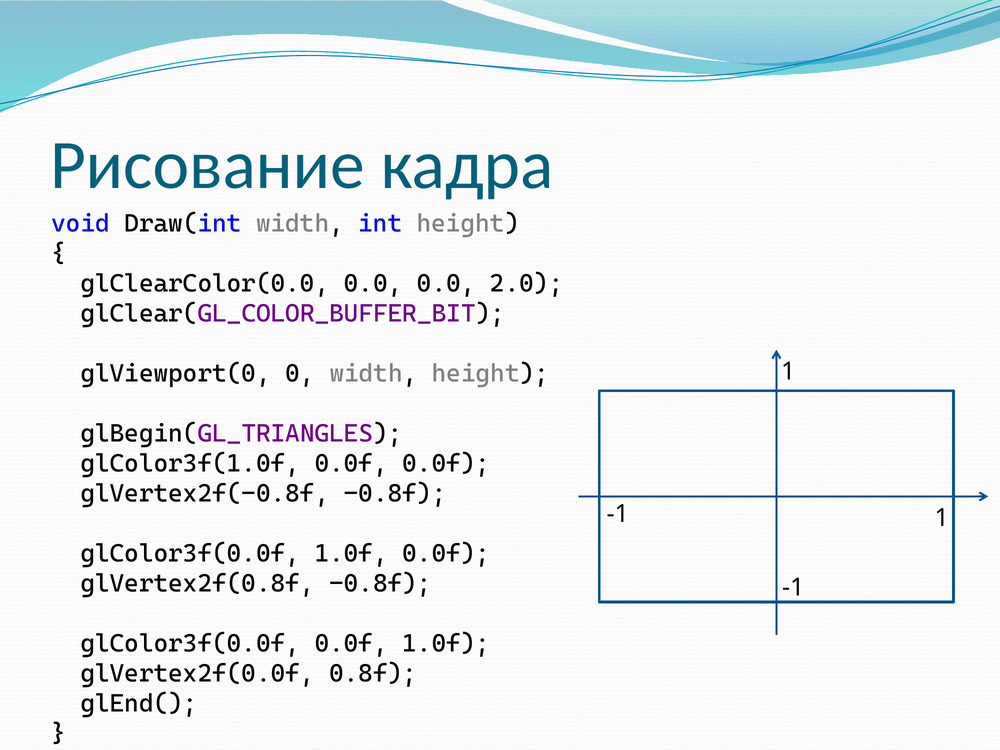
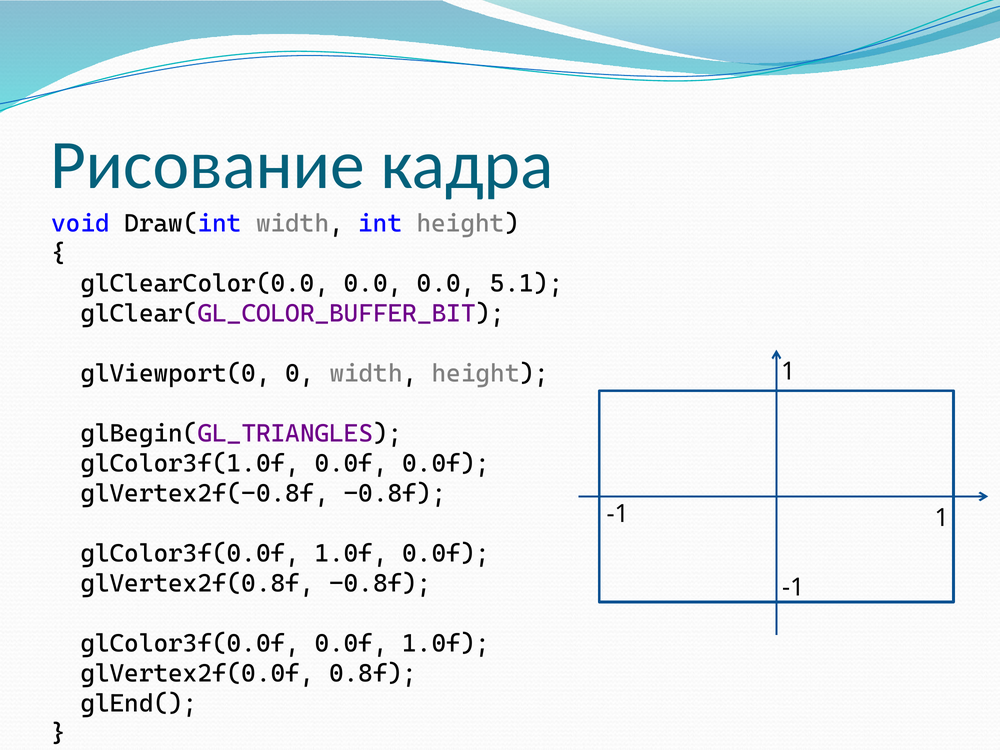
2.0: 2.0 -> 5.1
